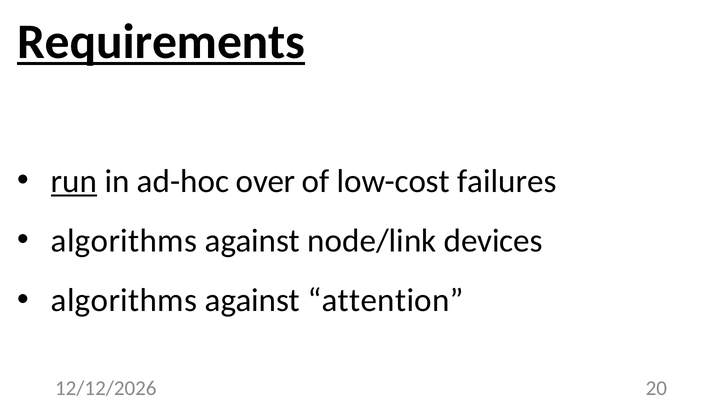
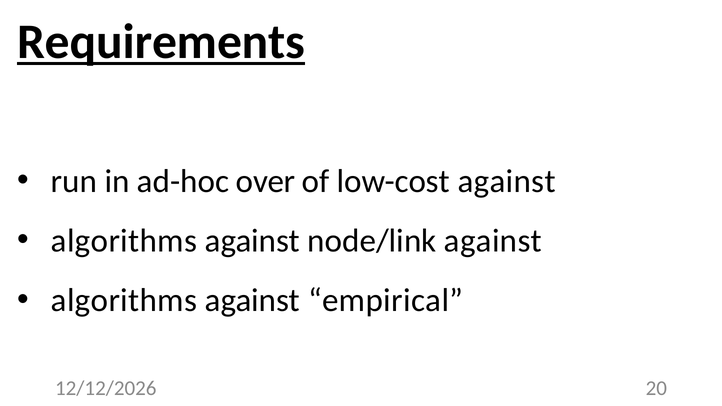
run underline: present -> none
low-cost failures: failures -> against
node/link devices: devices -> against
attention: attention -> empirical
